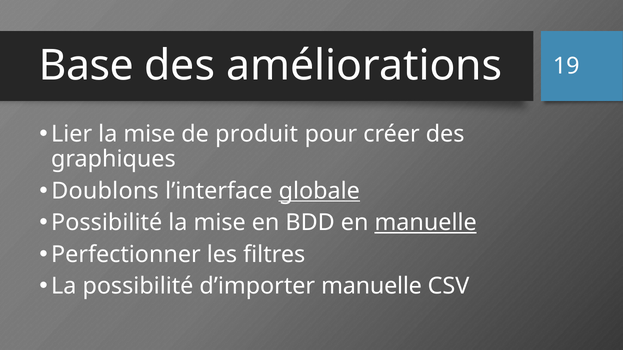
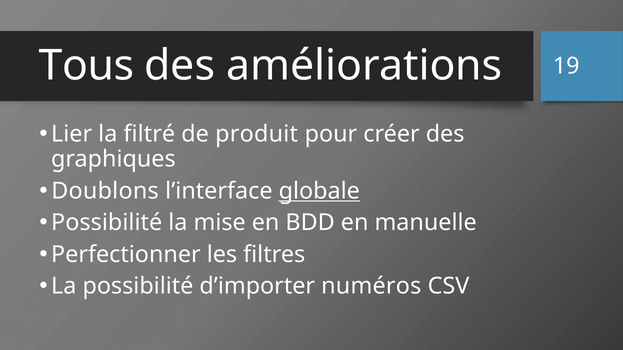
Base: Base -> Tous
Lier la mise: mise -> filtré
manuelle at (426, 223) underline: present -> none
d’importer manuelle: manuelle -> numéros
